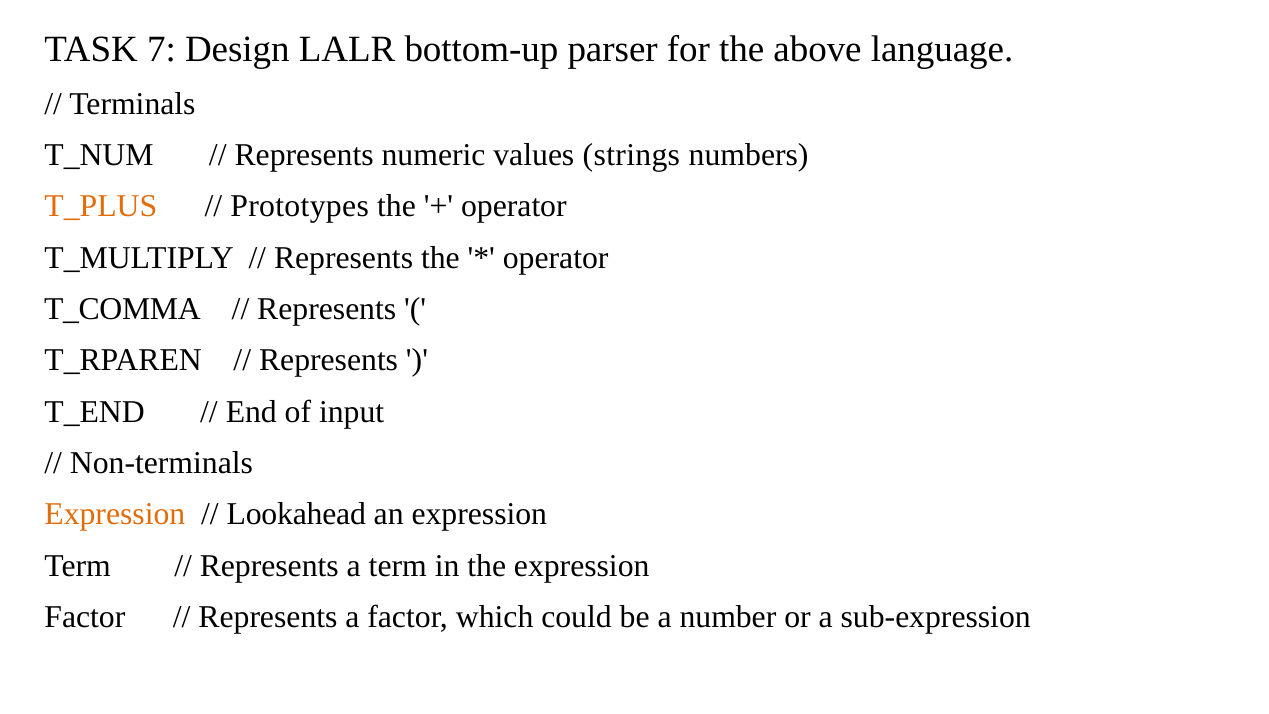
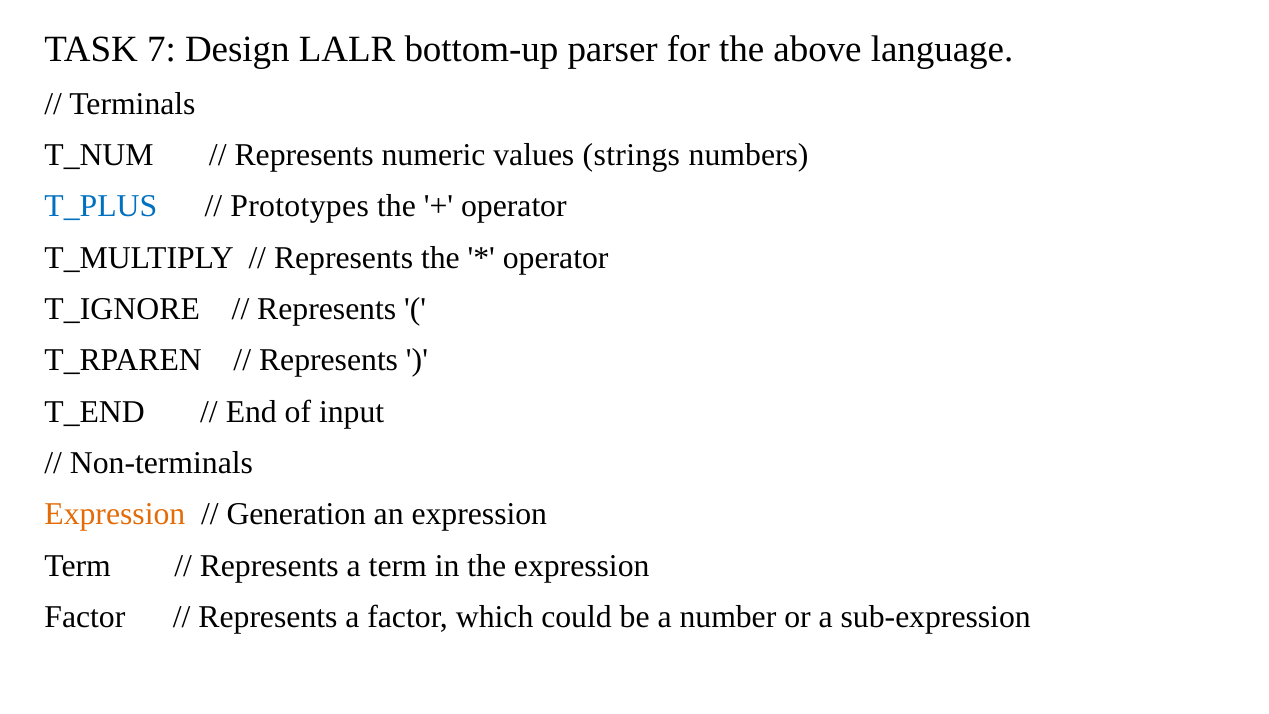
T_PLUS colour: orange -> blue
T_COMMA: T_COMMA -> T_IGNORE
Lookahead: Lookahead -> Generation
